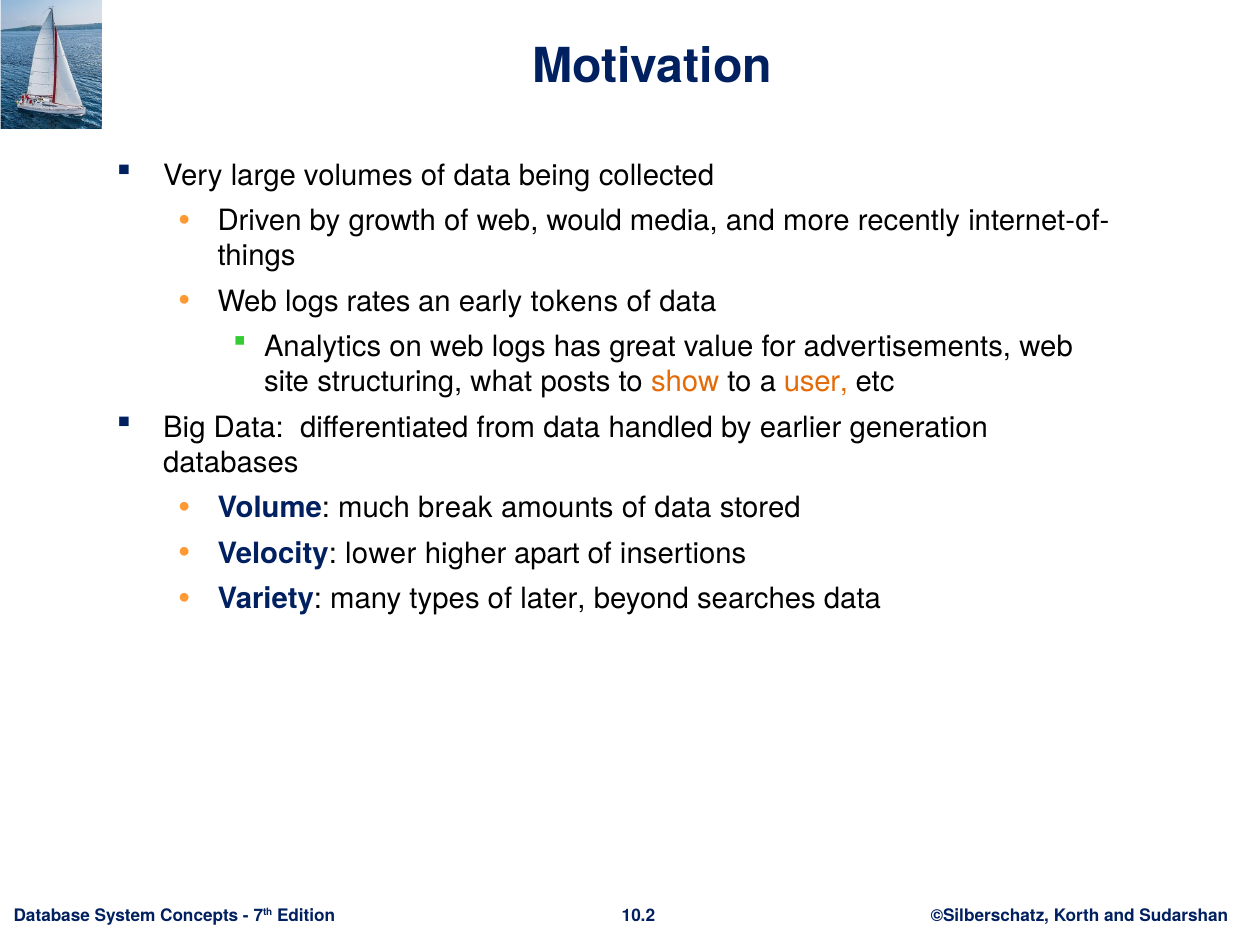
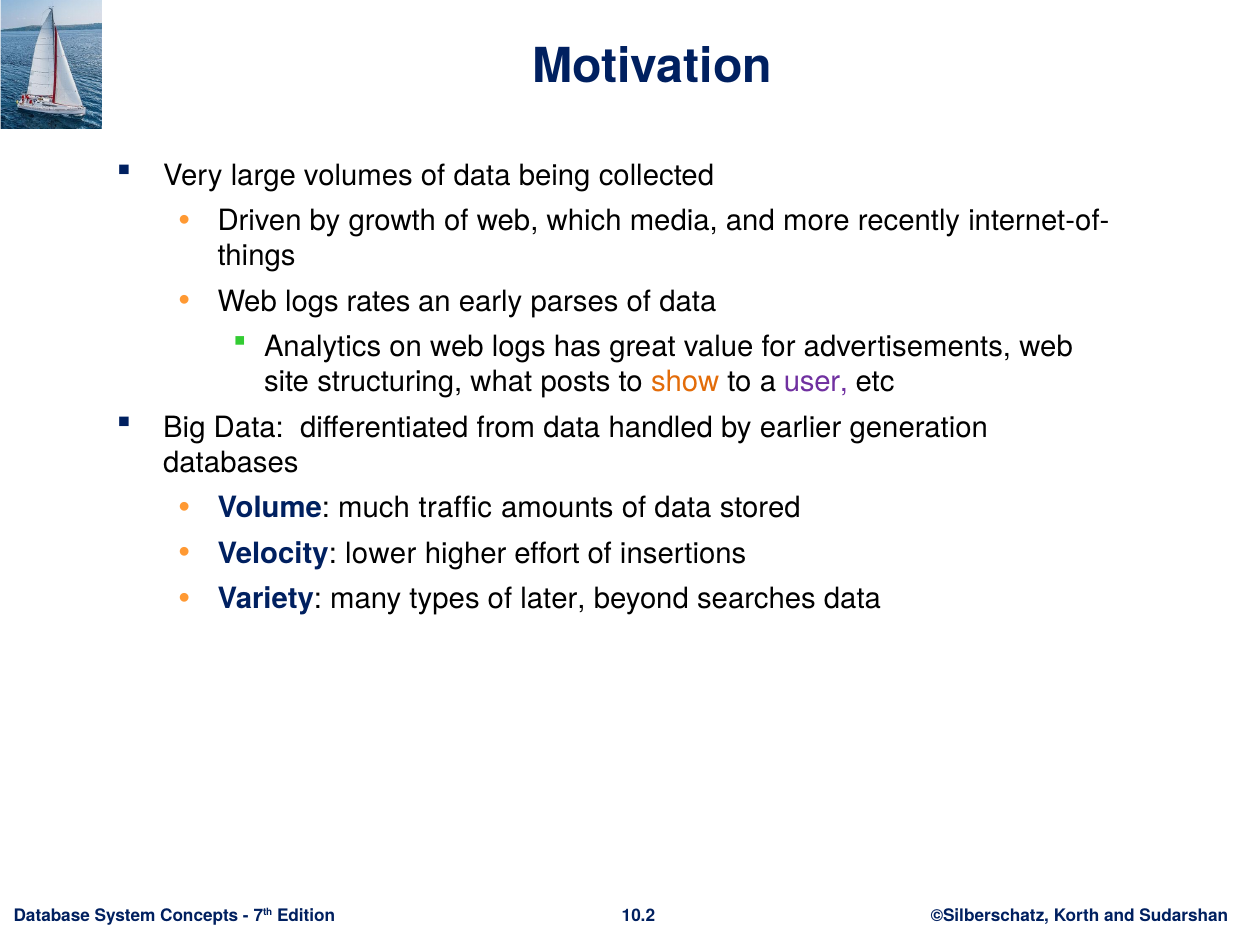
would: would -> which
tokens: tokens -> parses
user colour: orange -> purple
break: break -> traffic
apart: apart -> effort
